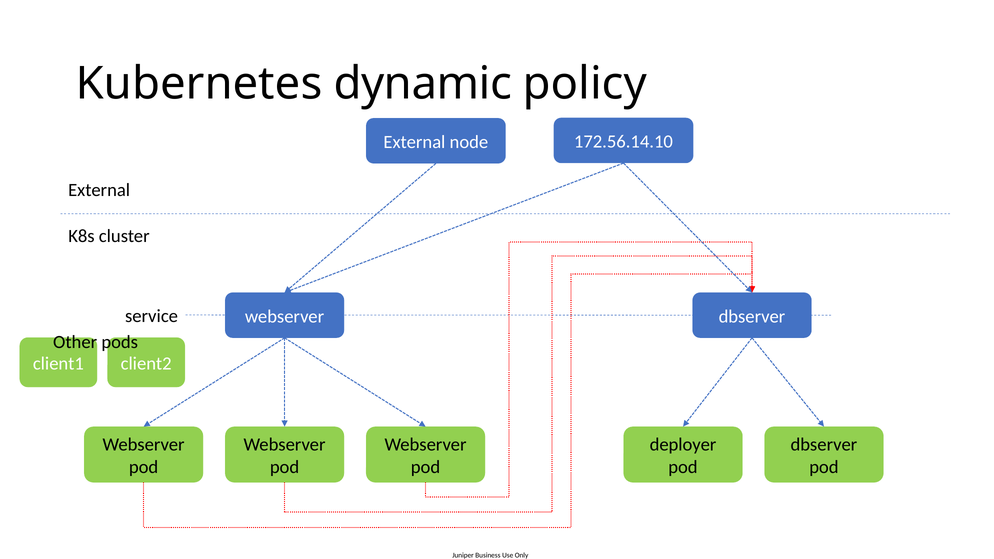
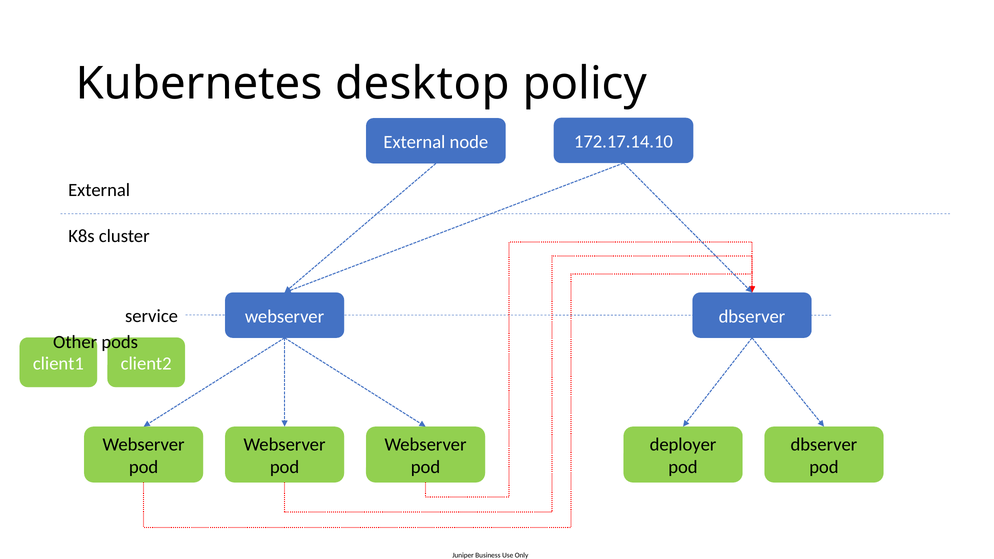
dynamic: dynamic -> desktop
172.56.14.10: 172.56.14.10 -> 172.17.14.10
